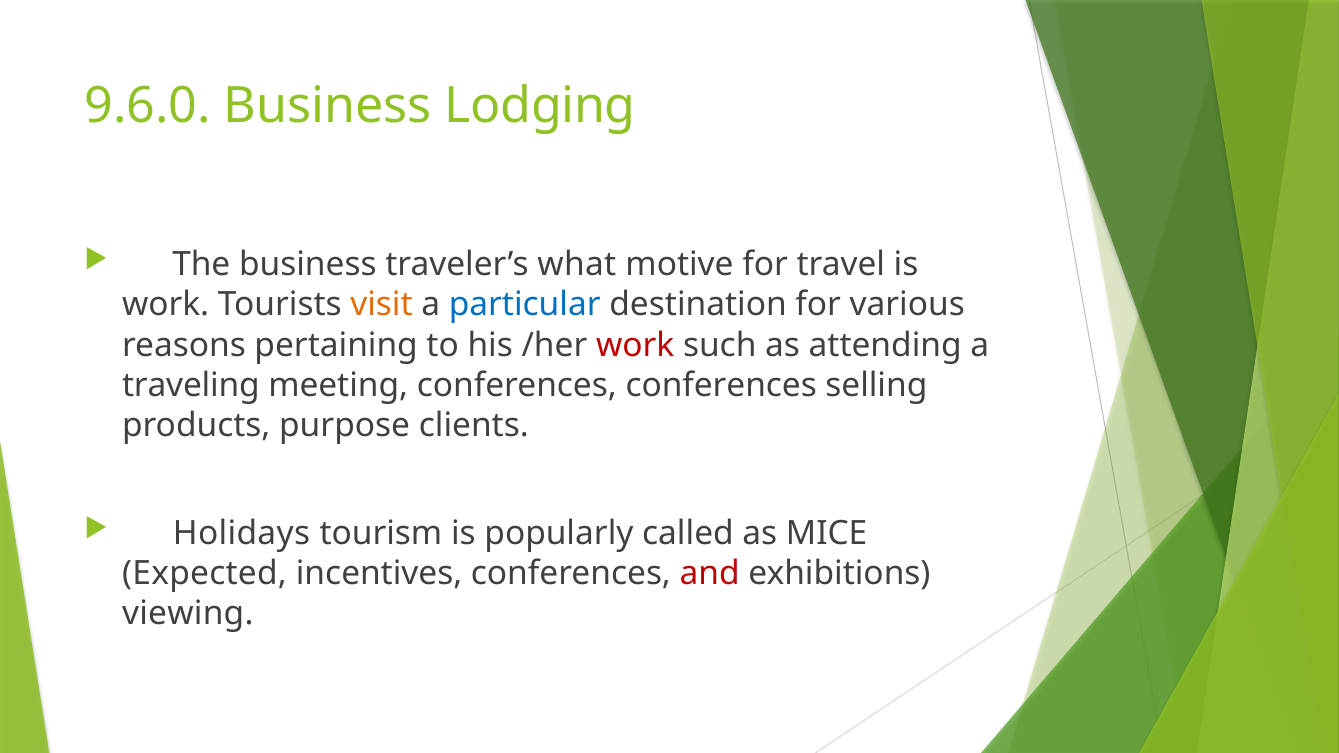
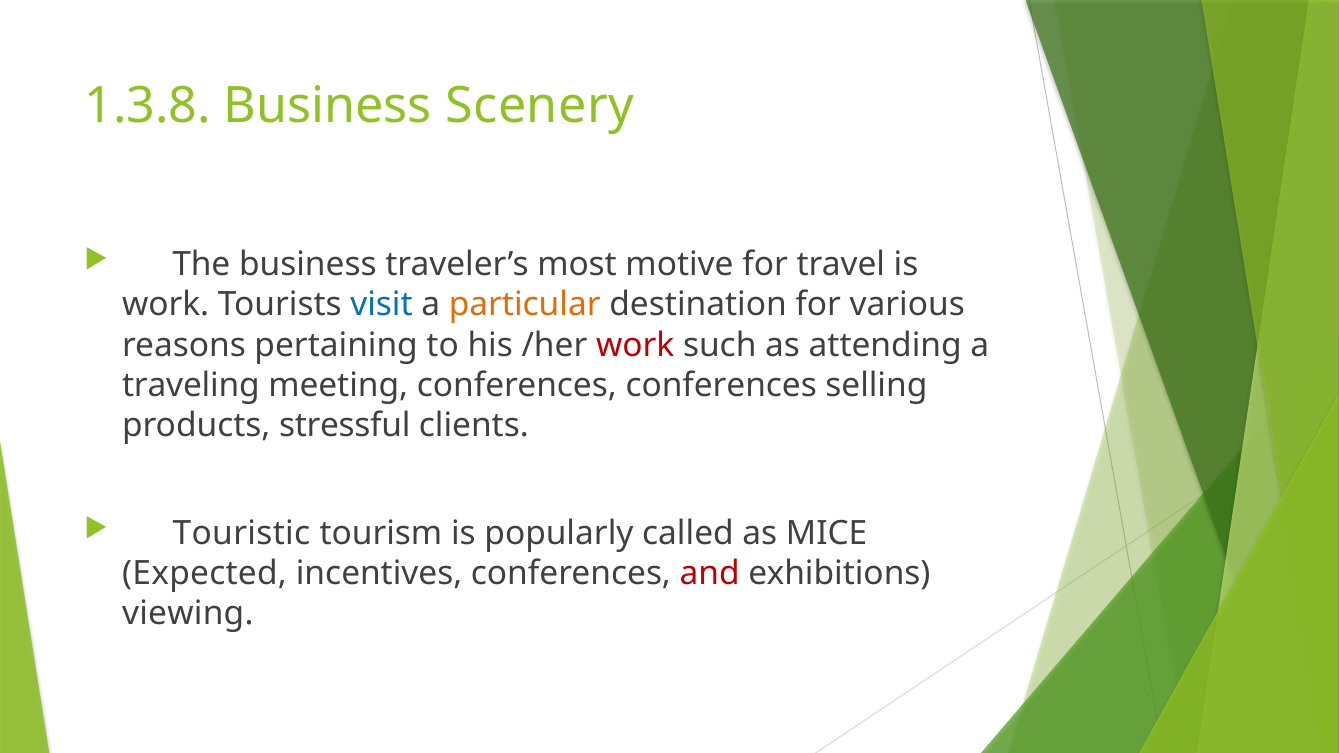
9.6.0: 9.6.0 -> 1.3.8
Lodging: Lodging -> Scenery
what: what -> most
visit colour: orange -> blue
particular colour: blue -> orange
purpose: purpose -> stressful
Holidays: Holidays -> Touristic
